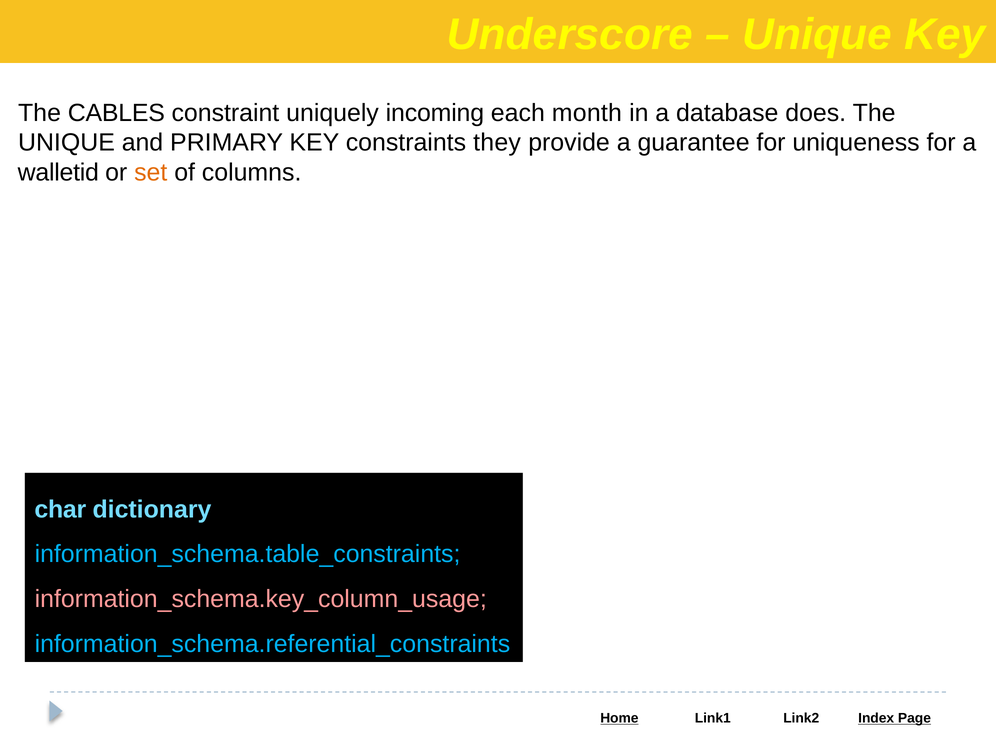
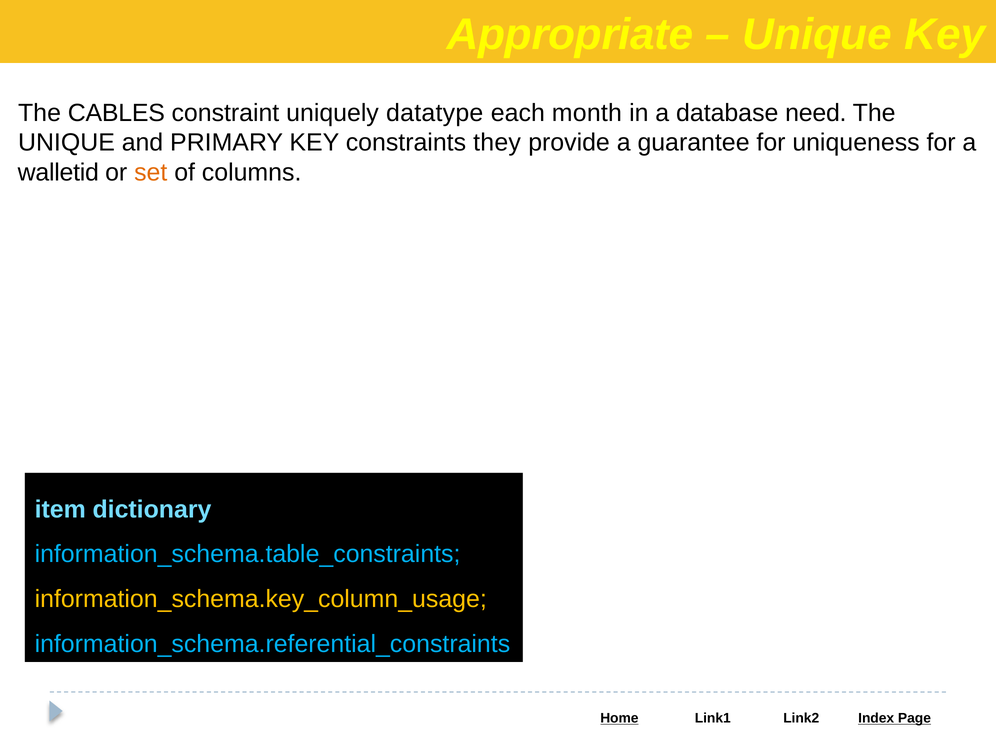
Underscore: Underscore -> Appropriate
incoming: incoming -> datatype
does: does -> need
char: char -> item
information_schema.key_column_usage colour: pink -> yellow
